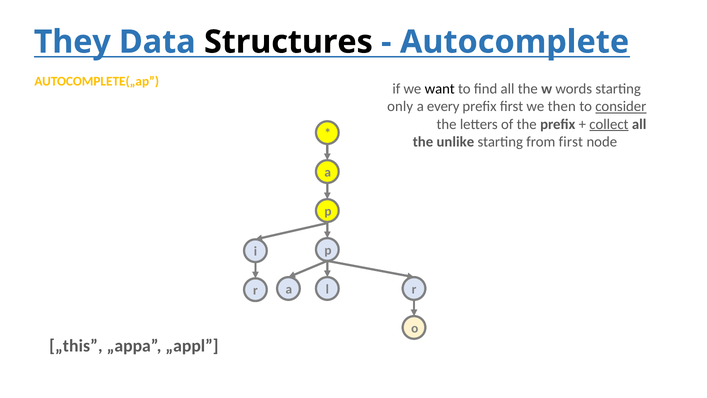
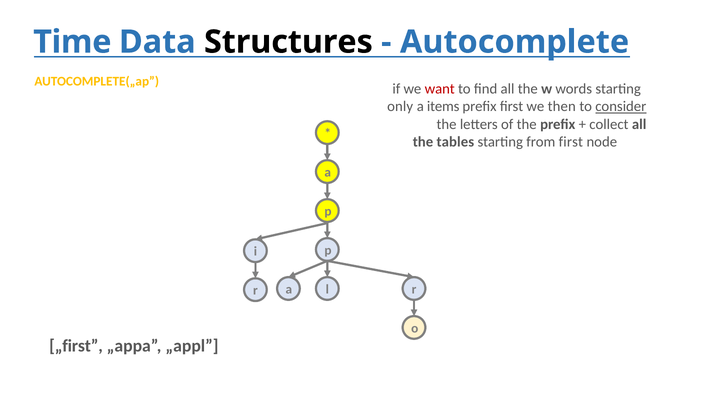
They: They -> Time
want colour: black -> red
every: every -> items
collect underline: present -> none
unlike: unlike -> tables
„this: „this -> „first
